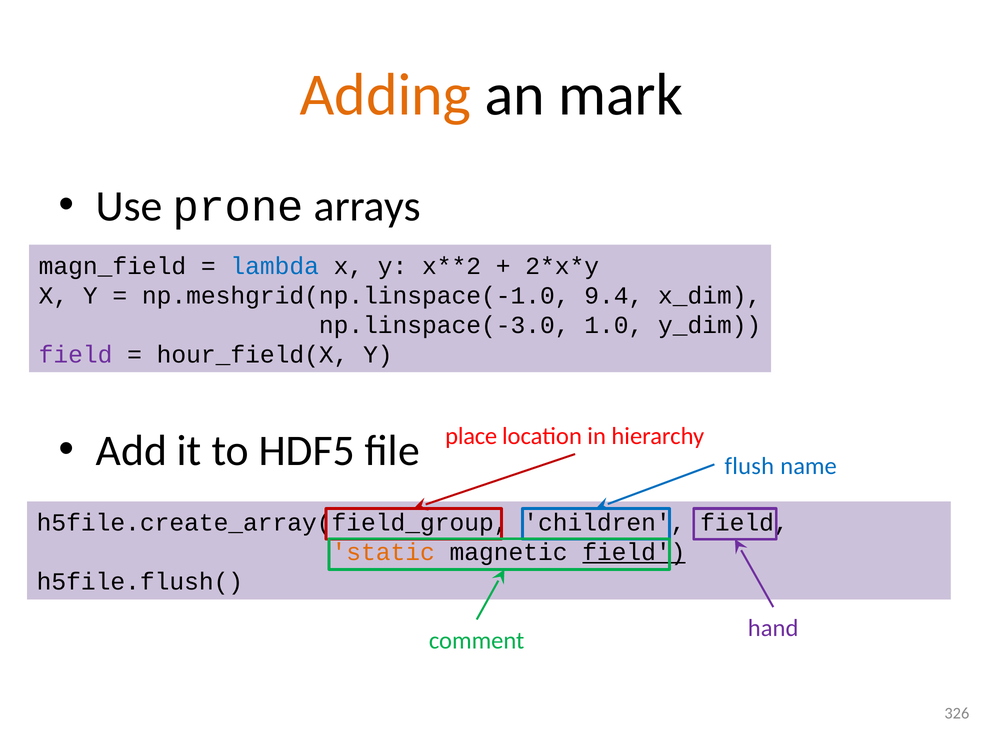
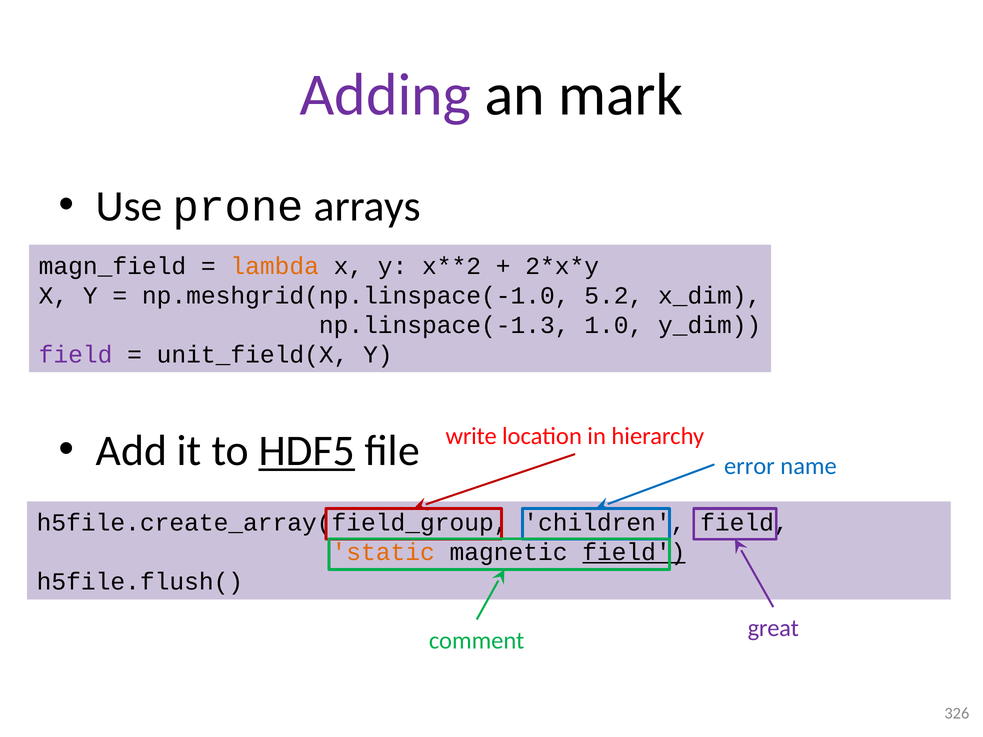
Adding colour: orange -> purple
lambda colour: blue -> orange
9.4: 9.4 -> 5.2
np.linspace(-3.0: np.linspace(-3.0 -> np.linspace(-1.3
hour_field(X: hour_field(X -> unit_field(X
place: place -> write
HDF5 underline: none -> present
flush: flush -> error
hand: hand -> great
